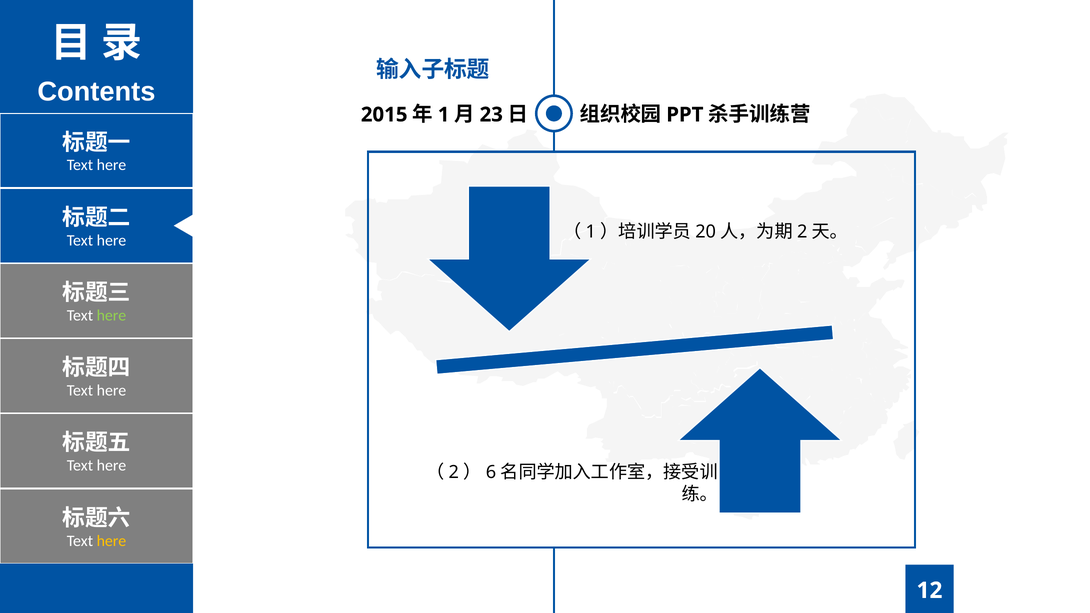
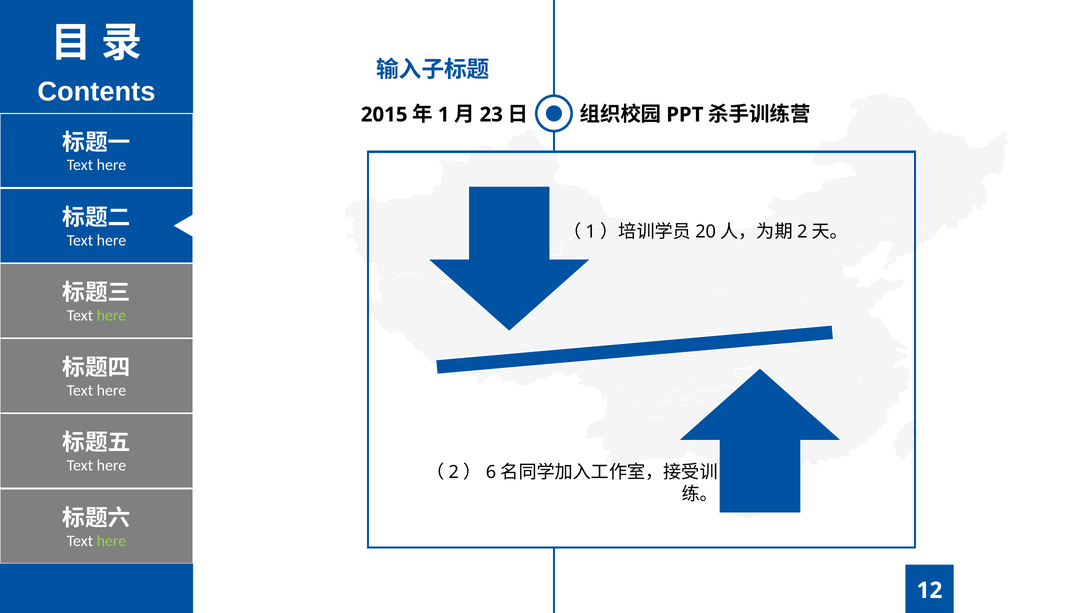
here at (111, 541) colour: yellow -> light green
